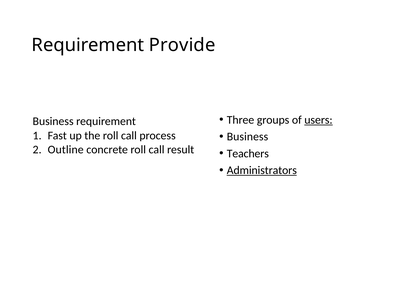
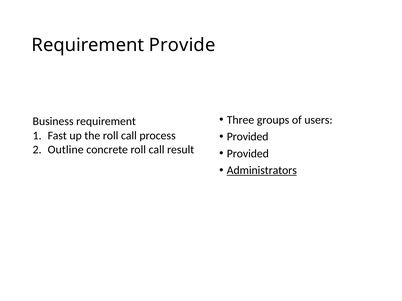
users underline: present -> none
Business at (248, 137): Business -> Provided
Teachers at (248, 154): Teachers -> Provided
